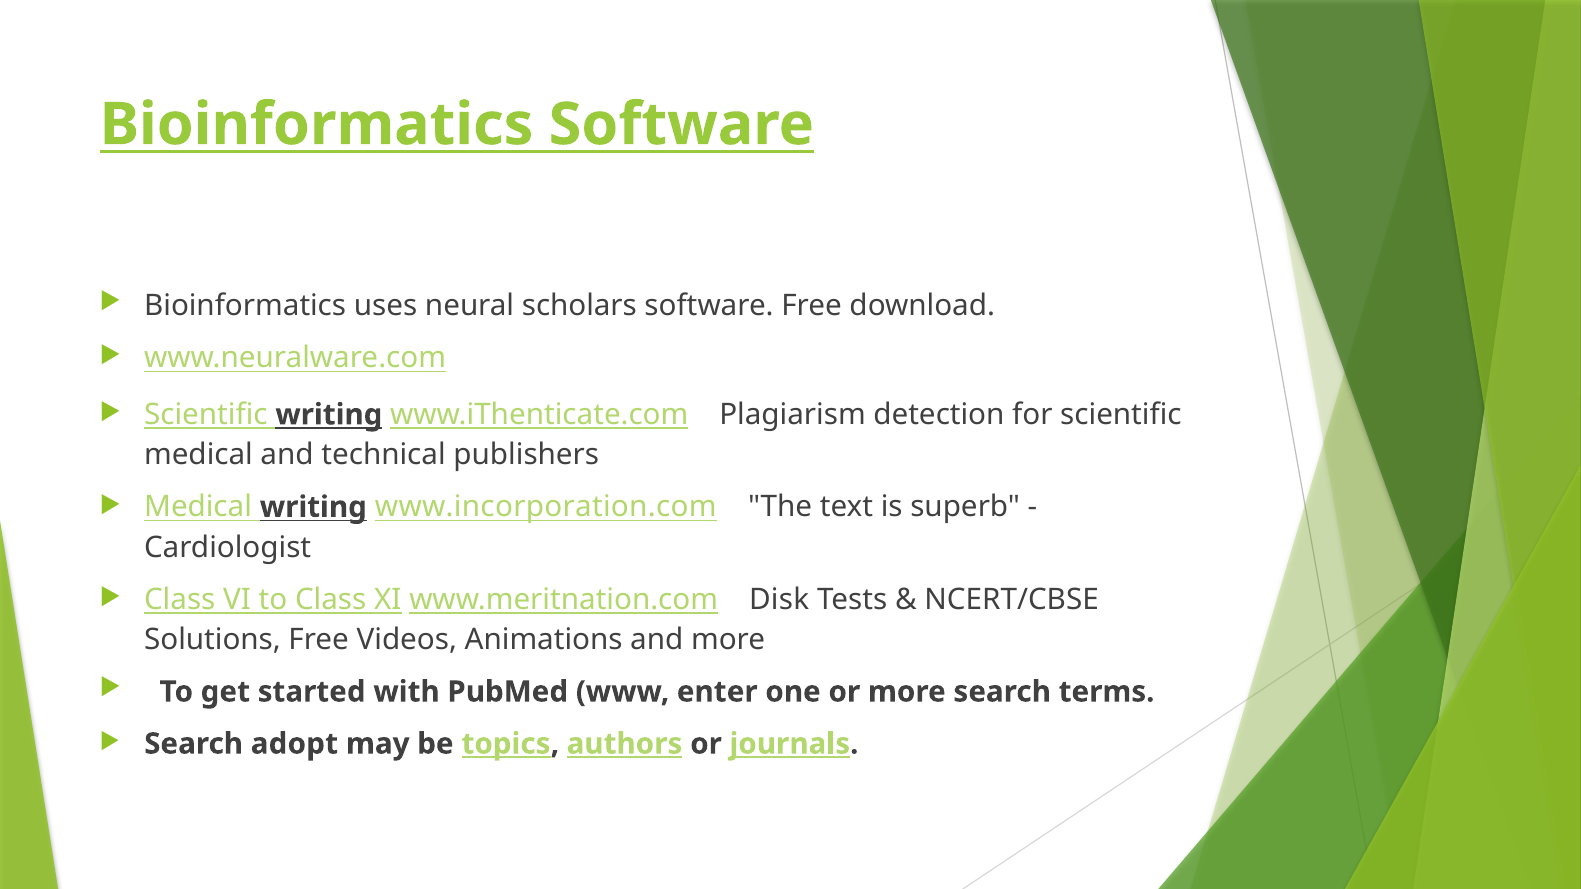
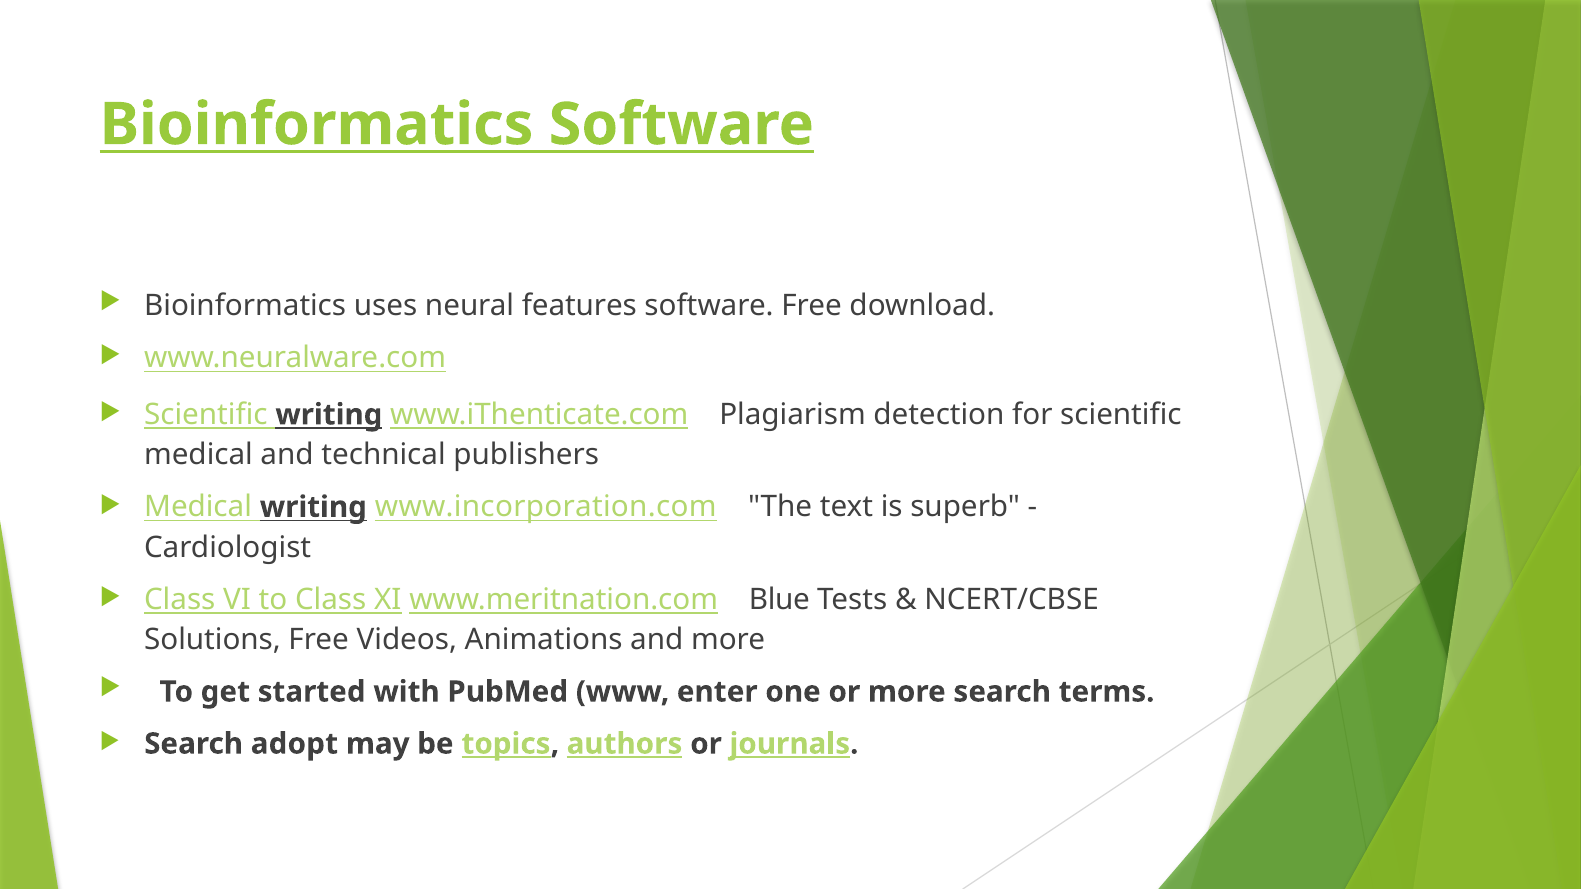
scholars: scholars -> features
Disk: Disk -> Blue
